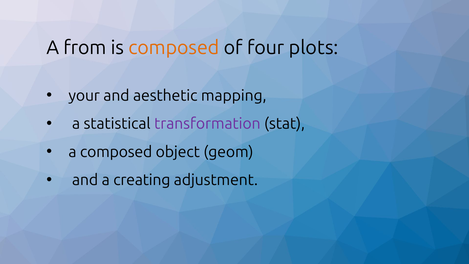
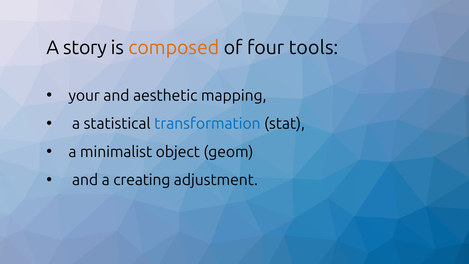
from: from -> story
plots: plots -> tools
transformation colour: purple -> blue
a composed: composed -> minimalist
